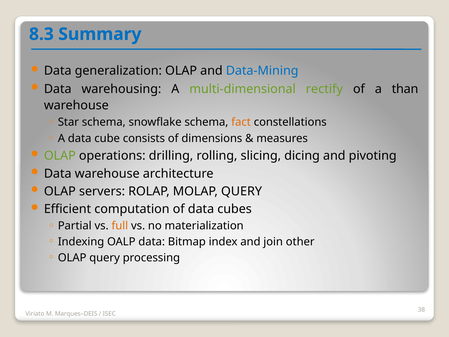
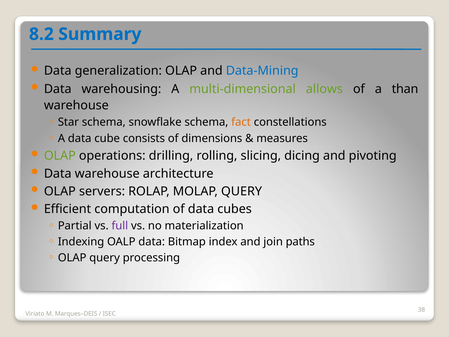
8.3: 8.3 -> 8.2
rectify: rectify -> allows
full colour: orange -> purple
other: other -> paths
